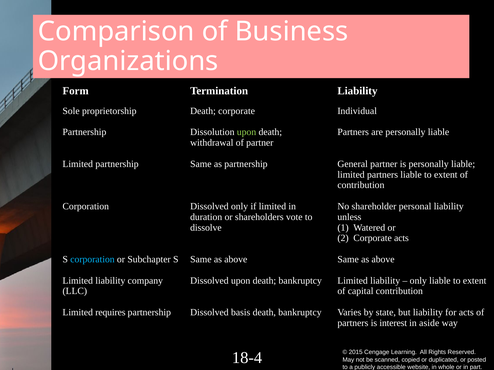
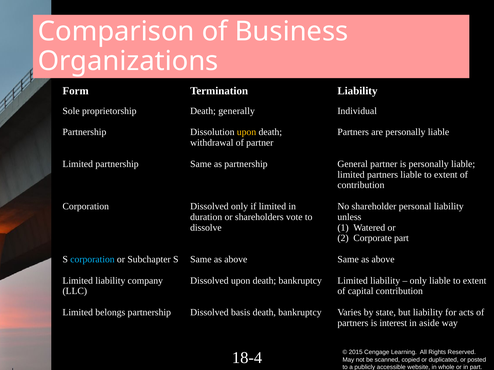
Death corporate: corporate -> generally
upon at (247, 132) colour: light green -> yellow
Corporate acts: acts -> part
requires: requires -> belongs
